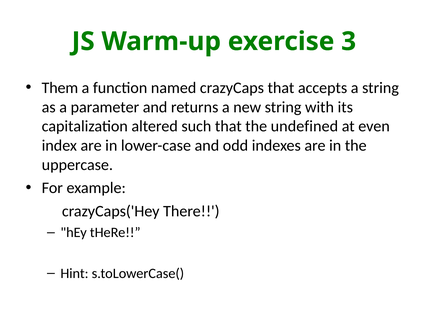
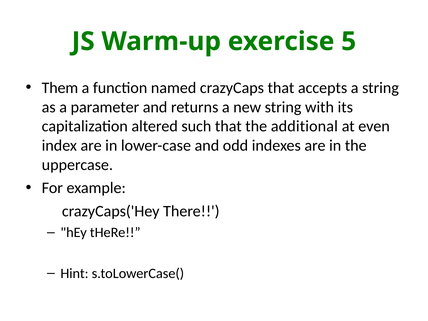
3: 3 -> 5
undefined: undefined -> additional
